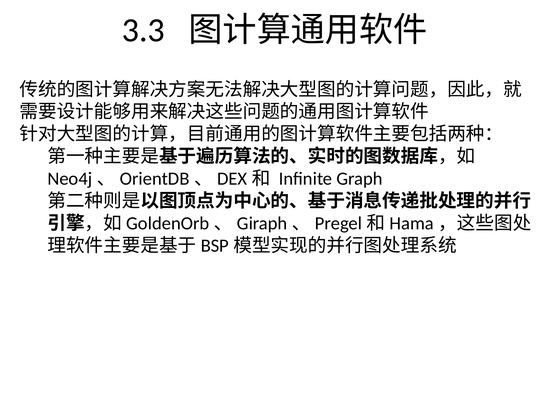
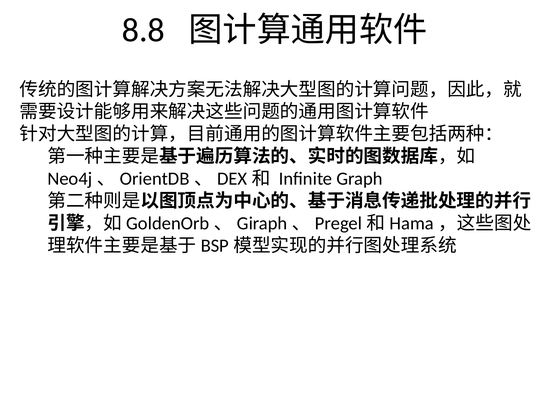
3.3: 3.3 -> 8.8
